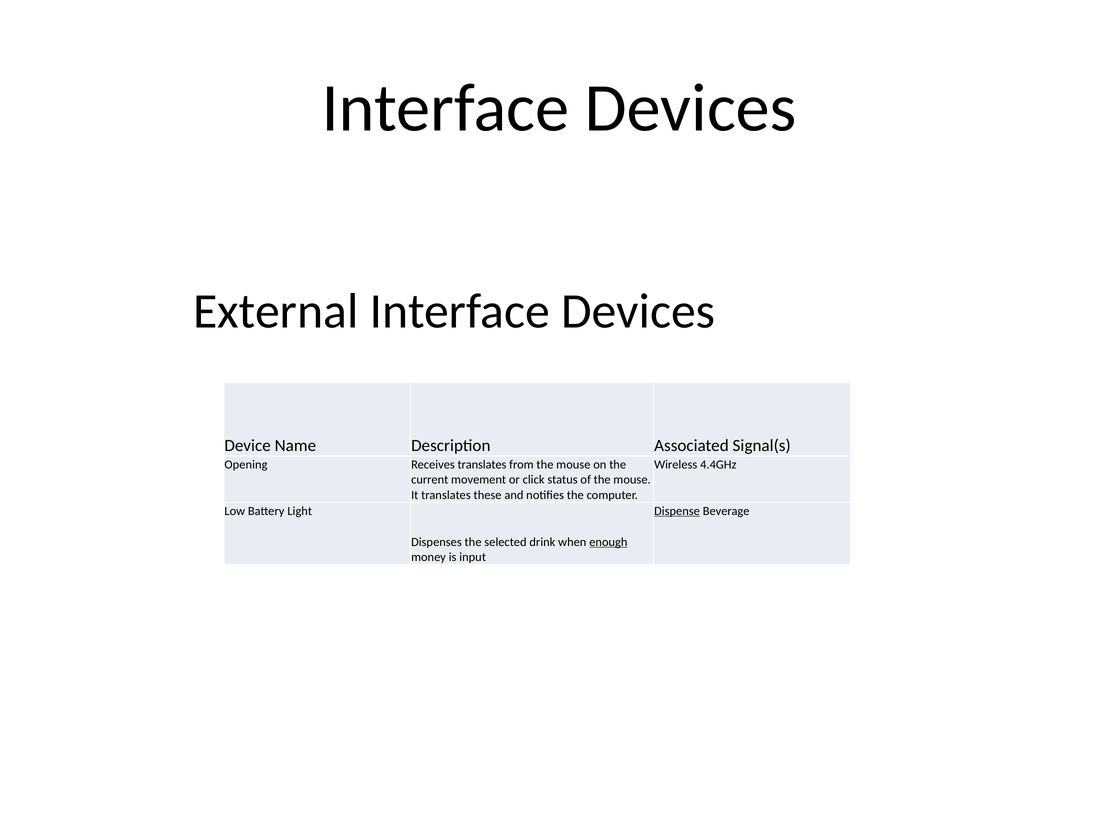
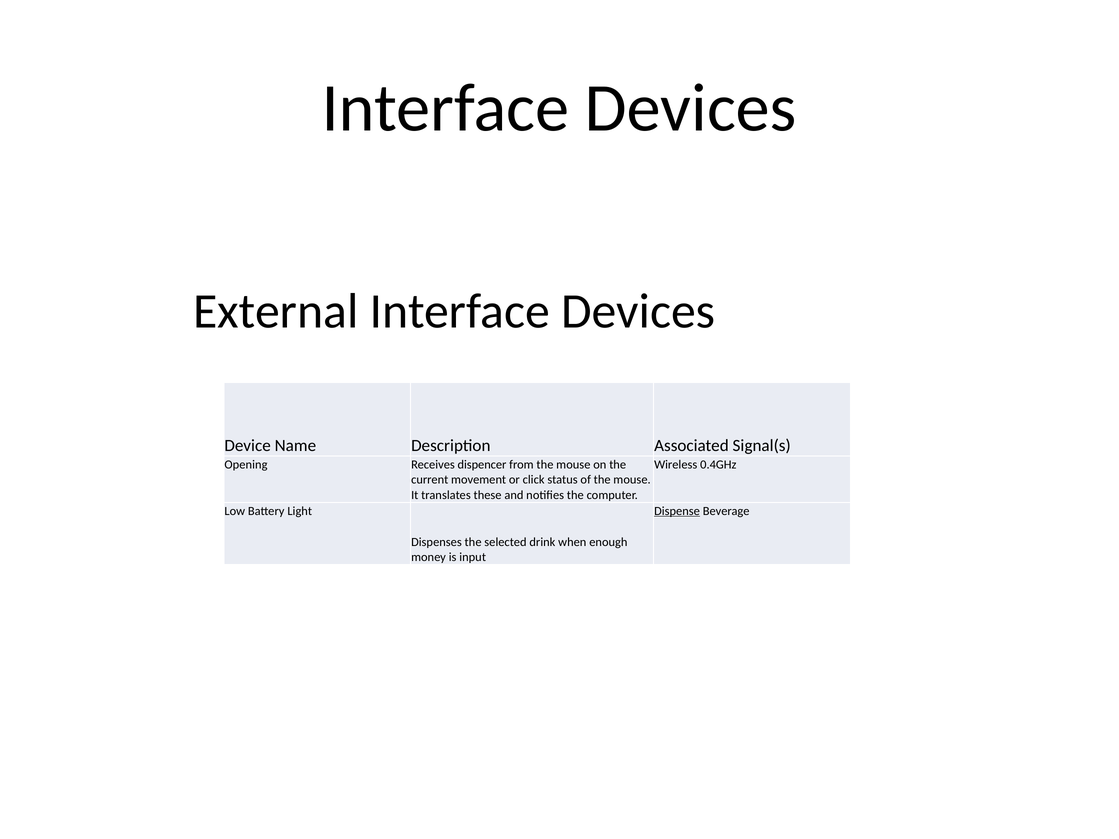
Receives translates: translates -> dispencer
4.4GHz: 4.4GHz -> 0.4GHz
enough underline: present -> none
